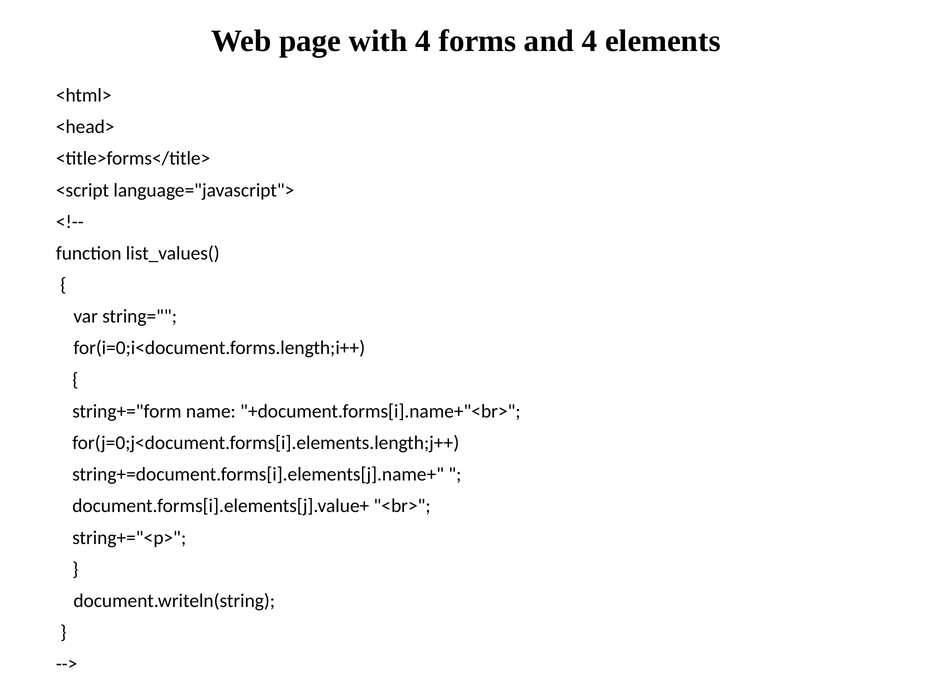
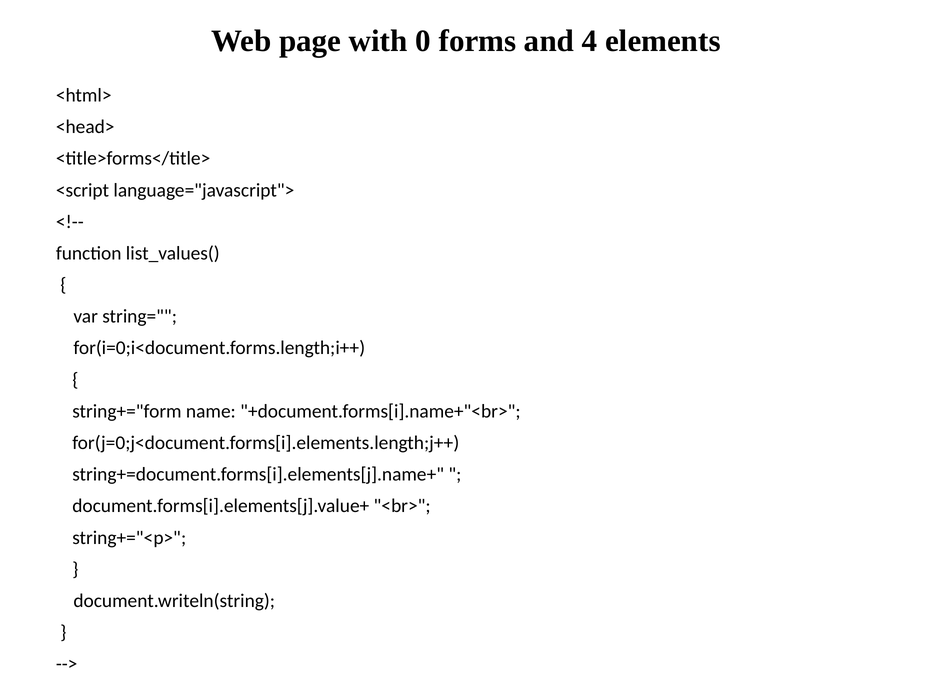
with 4: 4 -> 0
